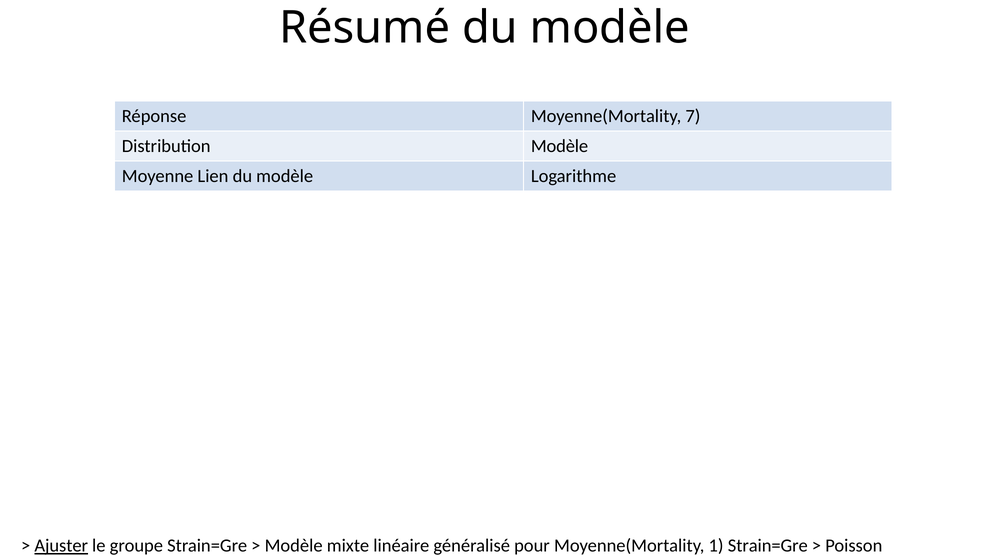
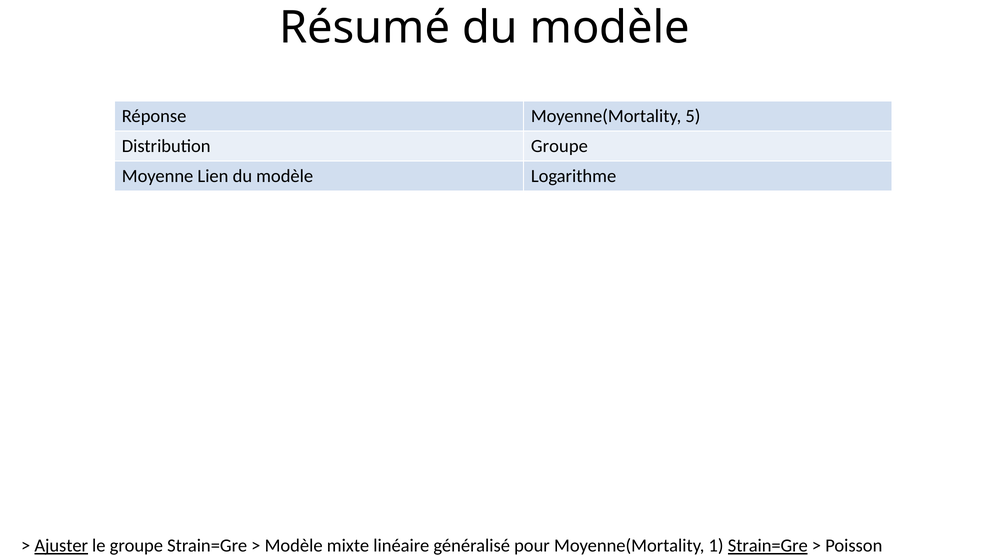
7: 7 -> 5
Distribution Modèle: Modèle -> Groupe
Strain=Gre at (768, 545) underline: none -> present
